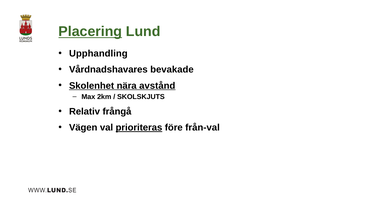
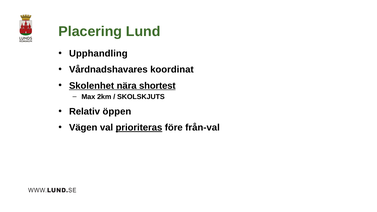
Placering underline: present -> none
bevakade: bevakade -> koordinat
avstånd: avstånd -> shortest
frångå: frångå -> öppen
